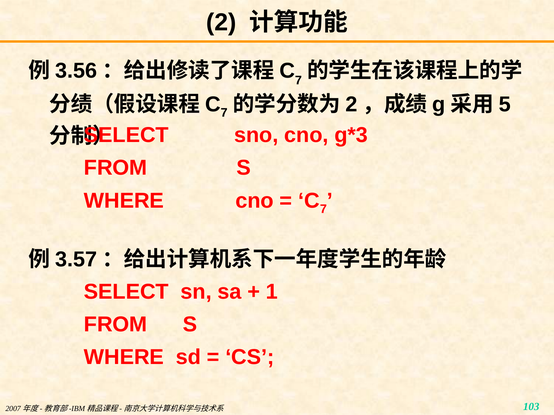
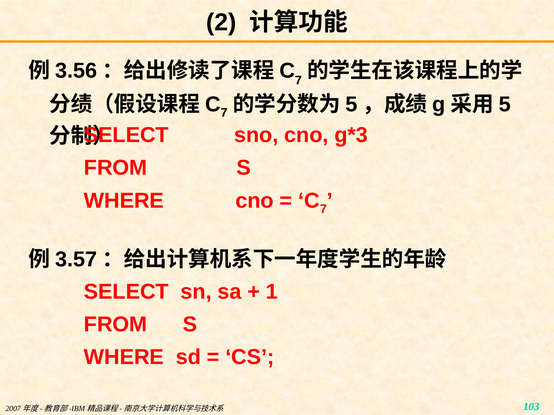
2 at (351, 104): 2 -> 5
